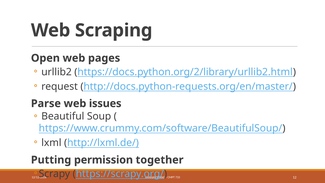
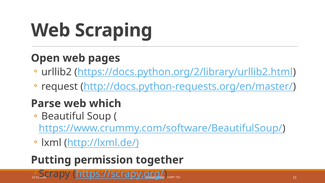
issues: issues -> which
